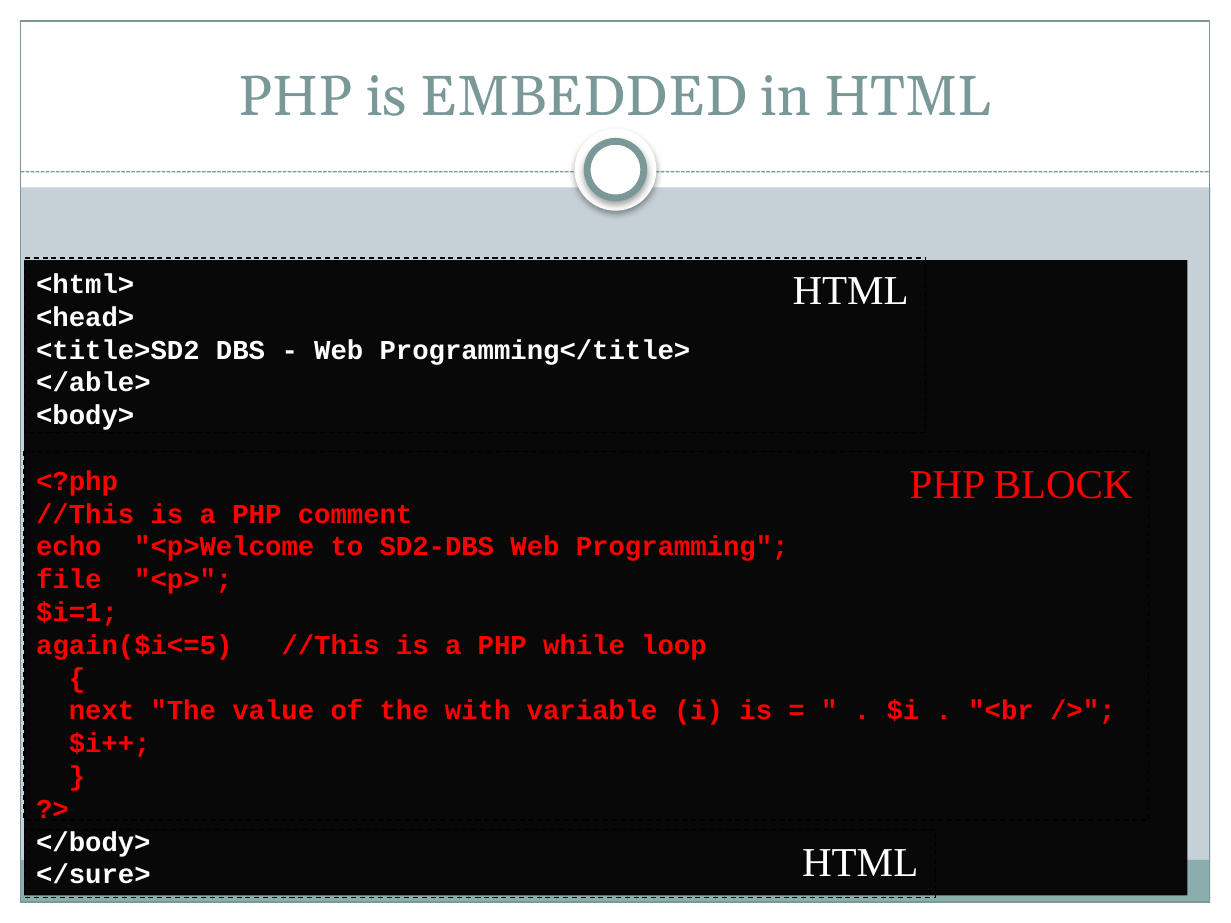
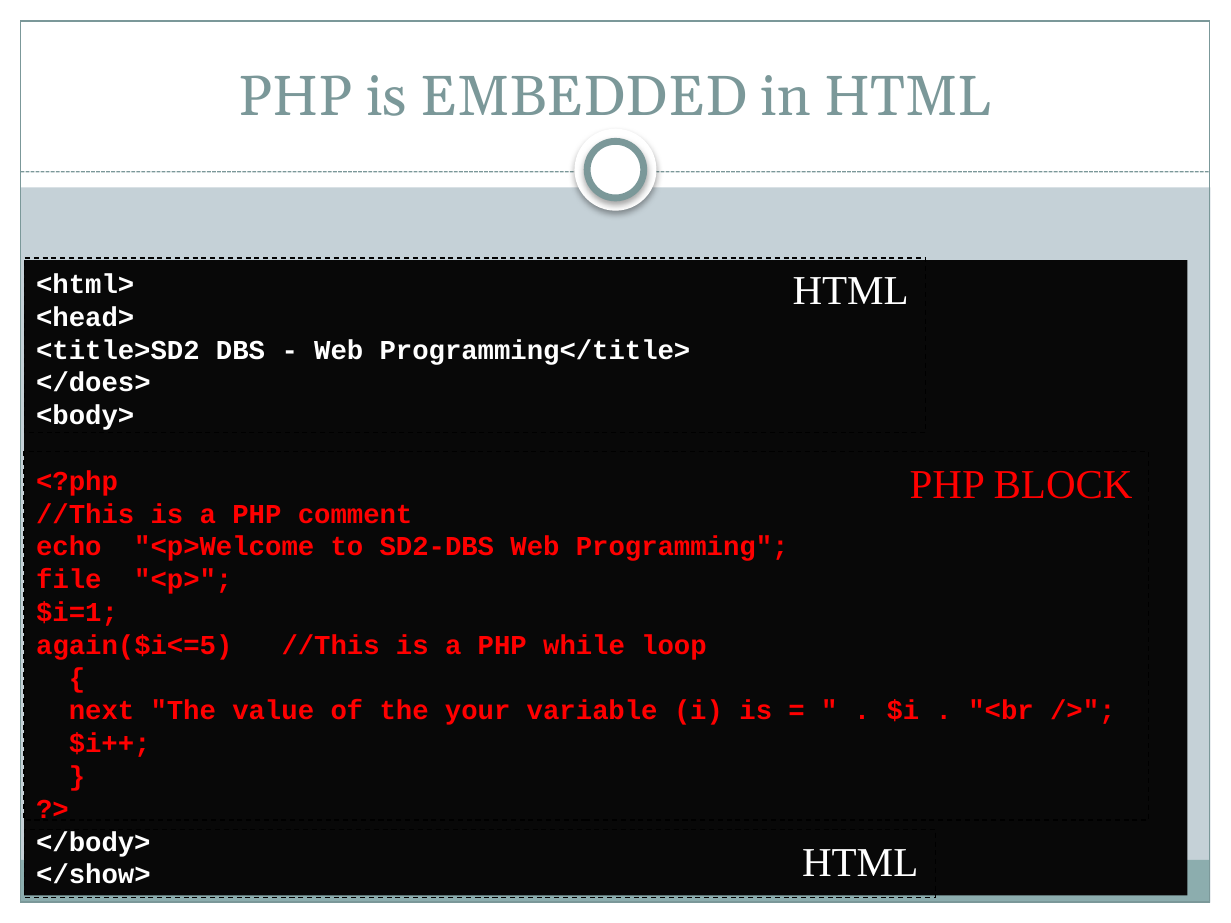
</able>: </able> -> </does>
with: with -> your
</sure>: </sure> -> </show>
